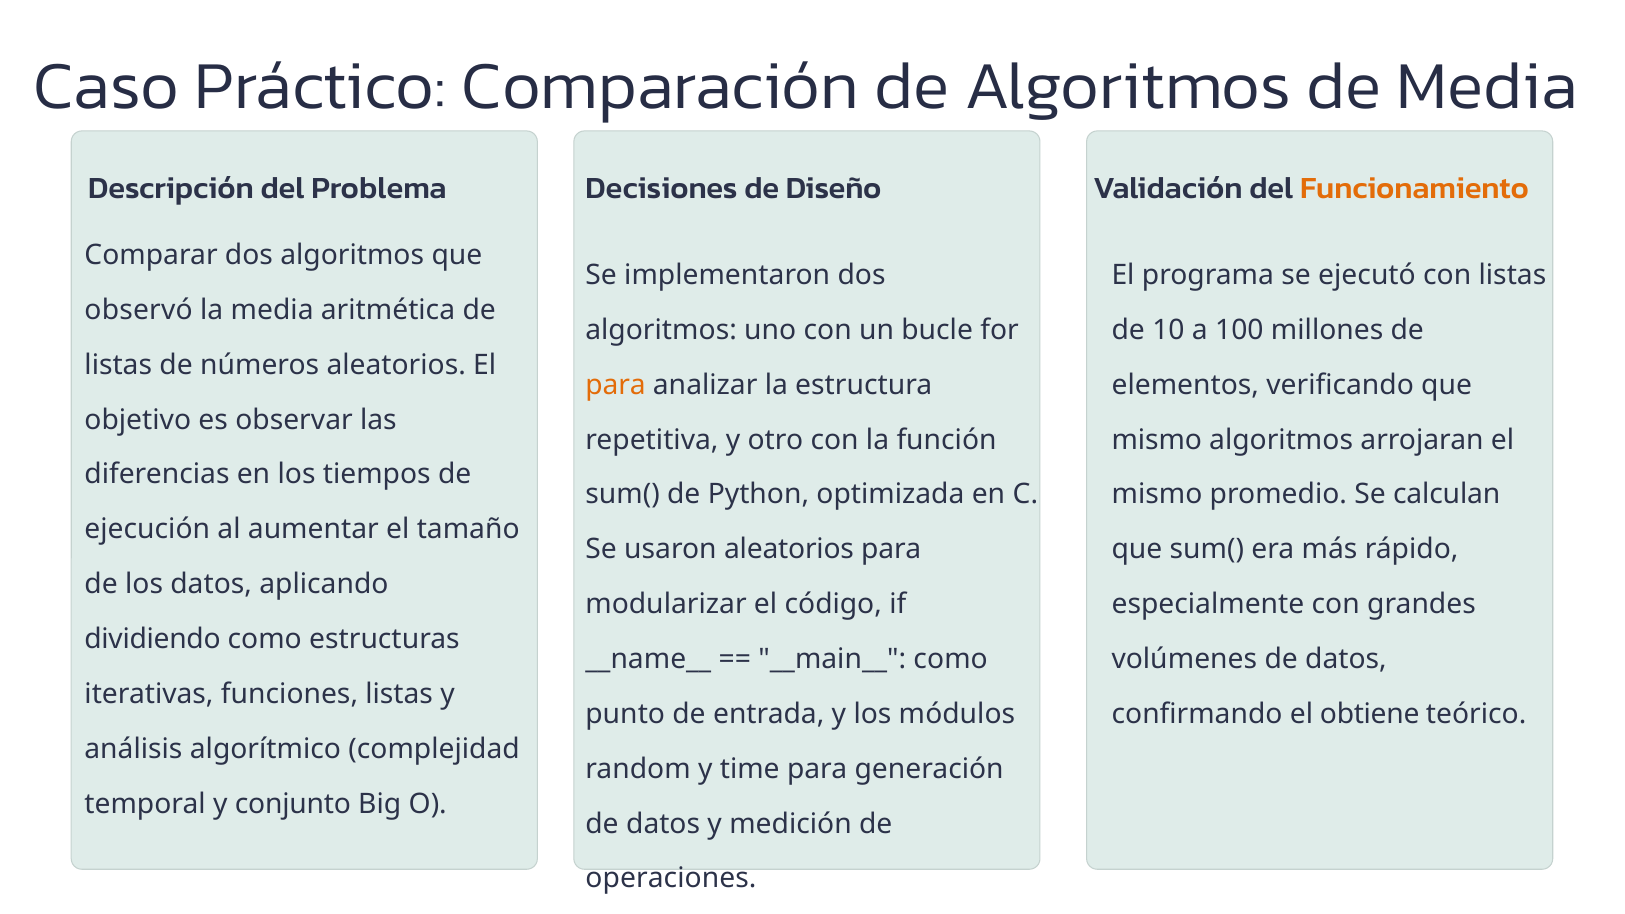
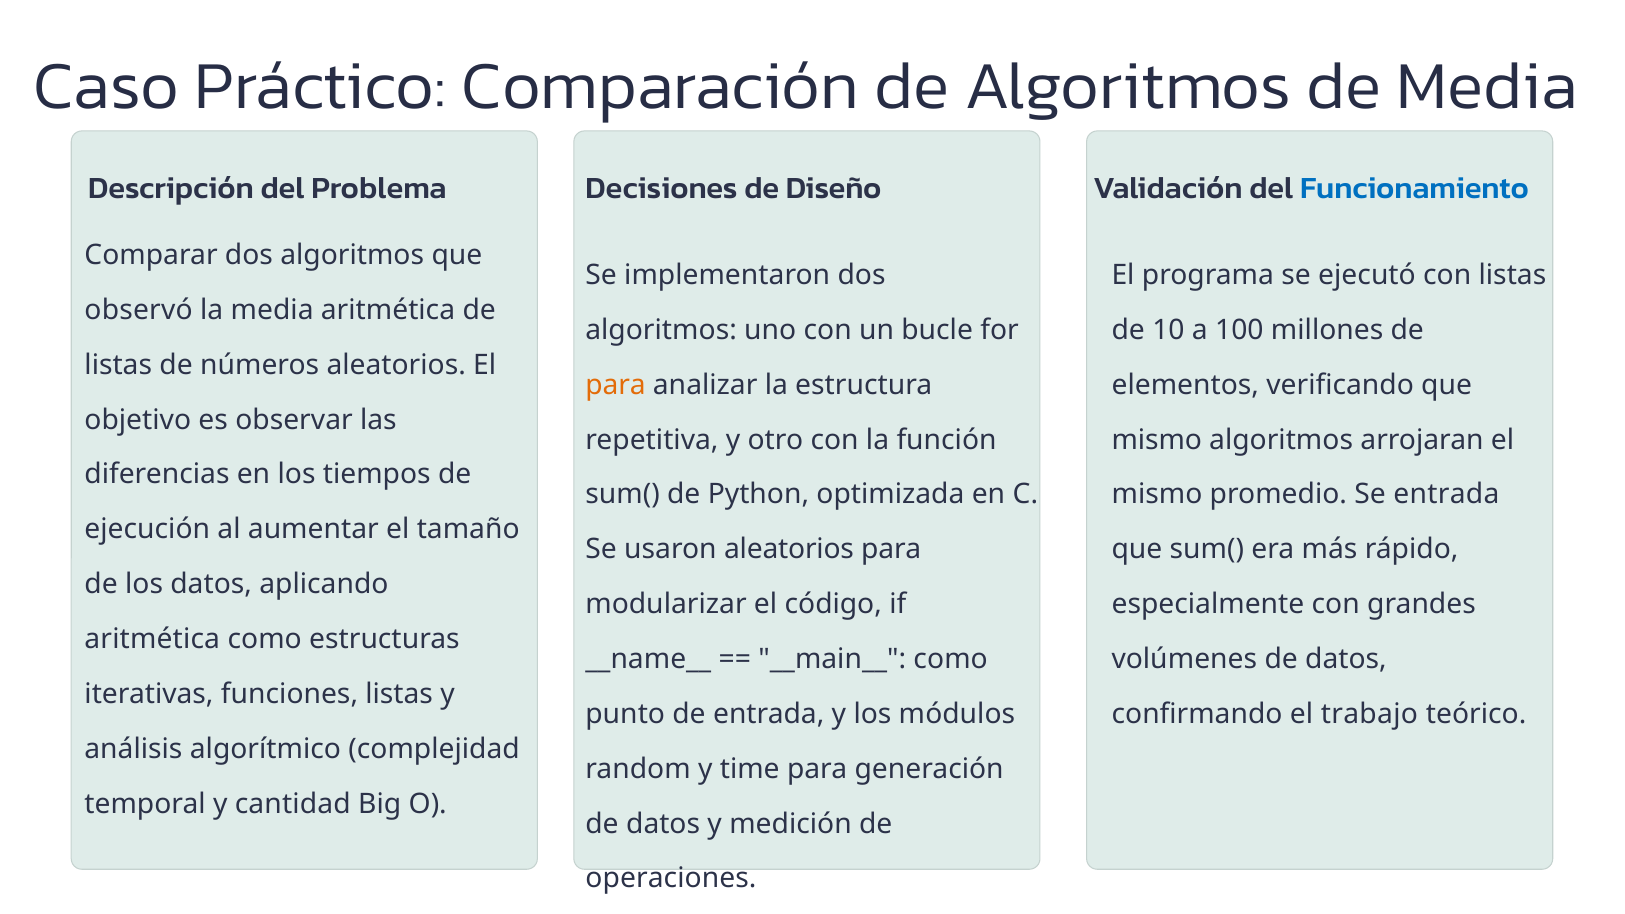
Funcionamiento colour: orange -> blue
Se calculan: calculan -> entrada
dividiendo at (152, 639): dividiendo -> aritmética
obtiene: obtiene -> trabajo
conjunto: conjunto -> cantidad
